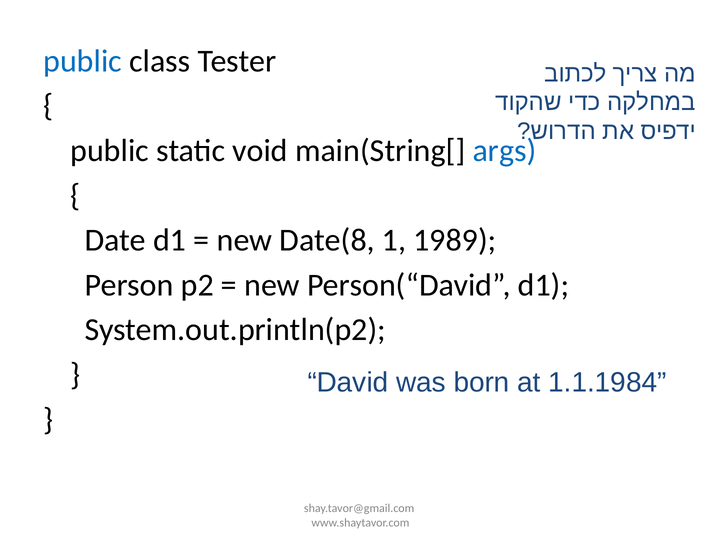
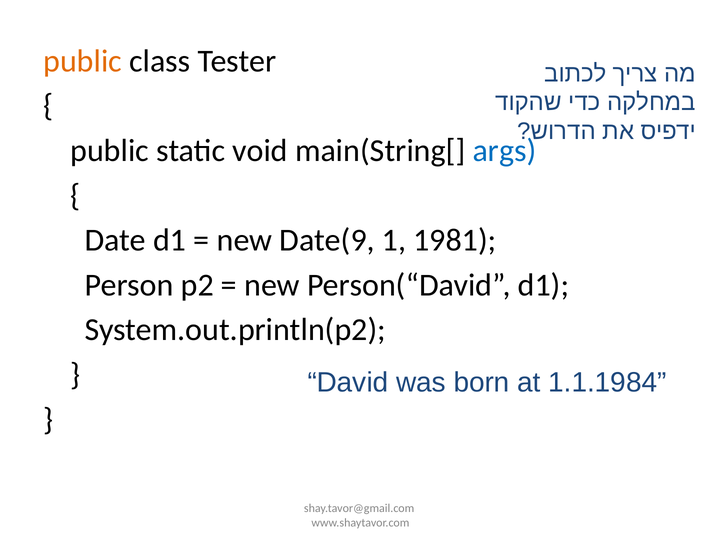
public at (83, 61) colour: blue -> orange
Date(8: Date(8 -> Date(9
1989: 1989 -> 1981
